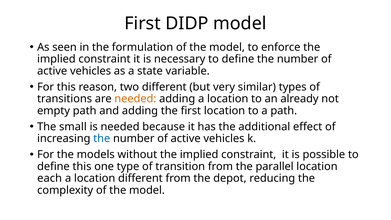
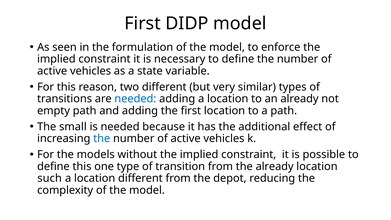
needed at (135, 99) colour: orange -> blue
the parallel: parallel -> already
each: each -> such
